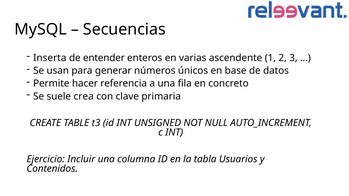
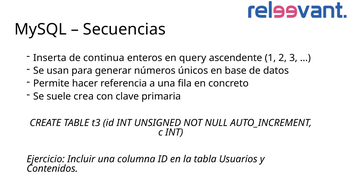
entender: entender -> continua
varias: varias -> query
